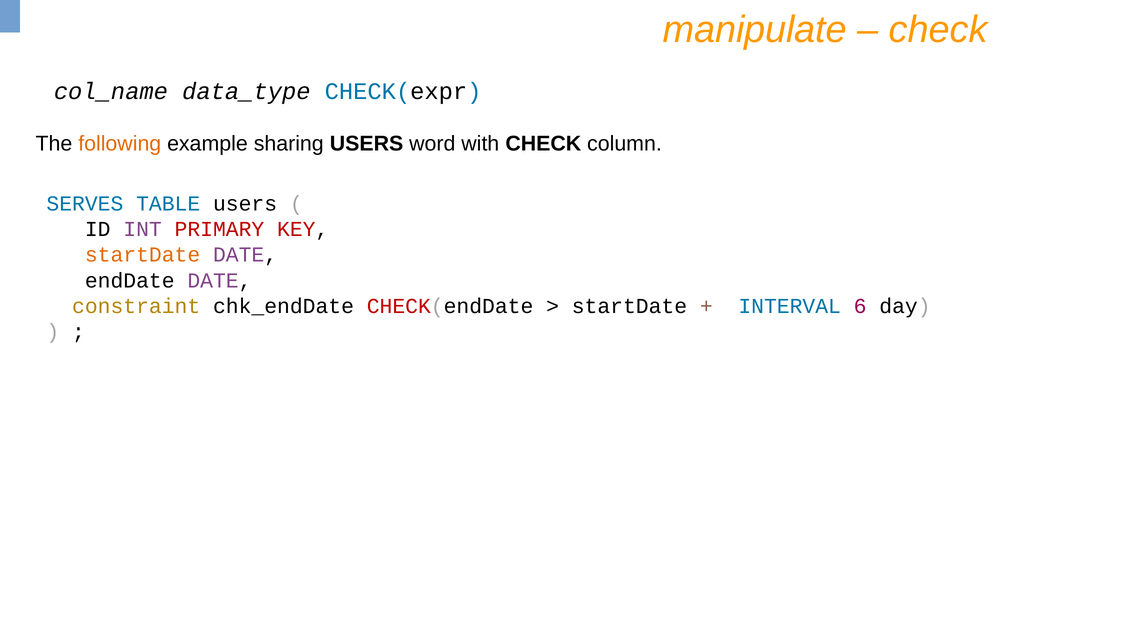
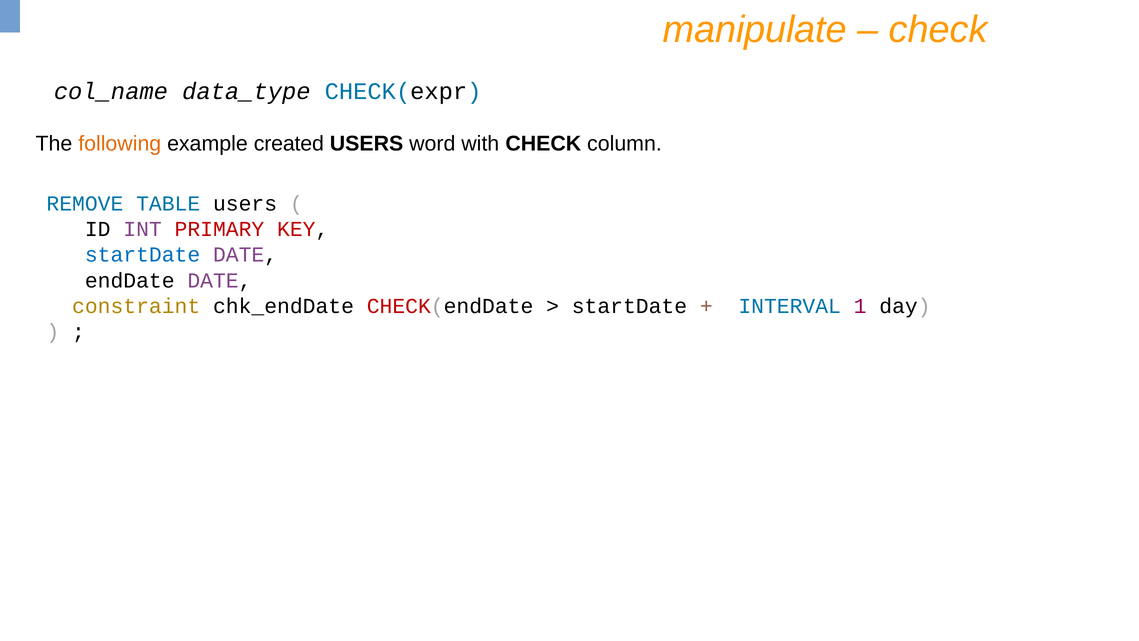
sharing: sharing -> created
SERVES: SERVES -> REMOVE
startDate at (143, 255) colour: orange -> blue
6: 6 -> 1
